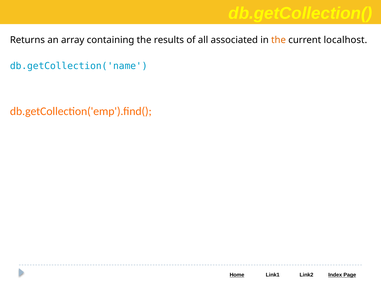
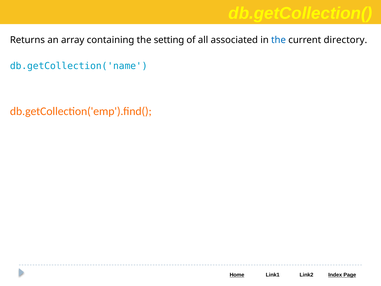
results: results -> setting
the at (279, 40) colour: orange -> blue
localhost: localhost -> directory
